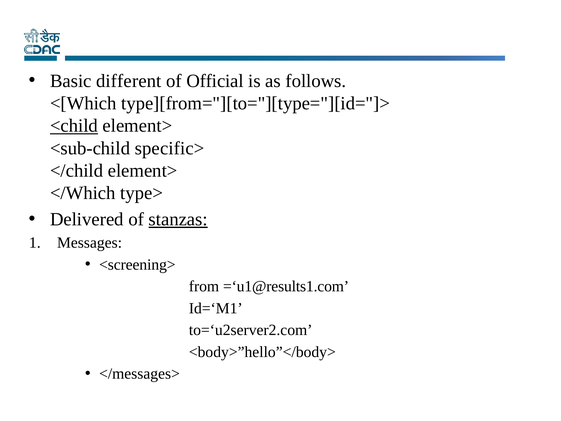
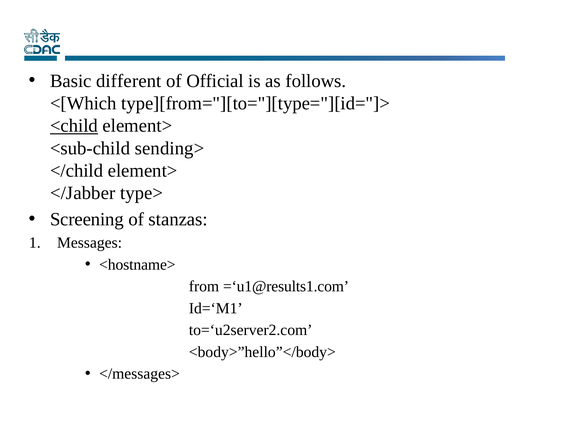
specific>: specific> -> sending>
</Which: </Which -> </Jabber
Delivered: Delivered -> Screening
stanzas underline: present -> none
<screening>: <screening> -> <hostname>
